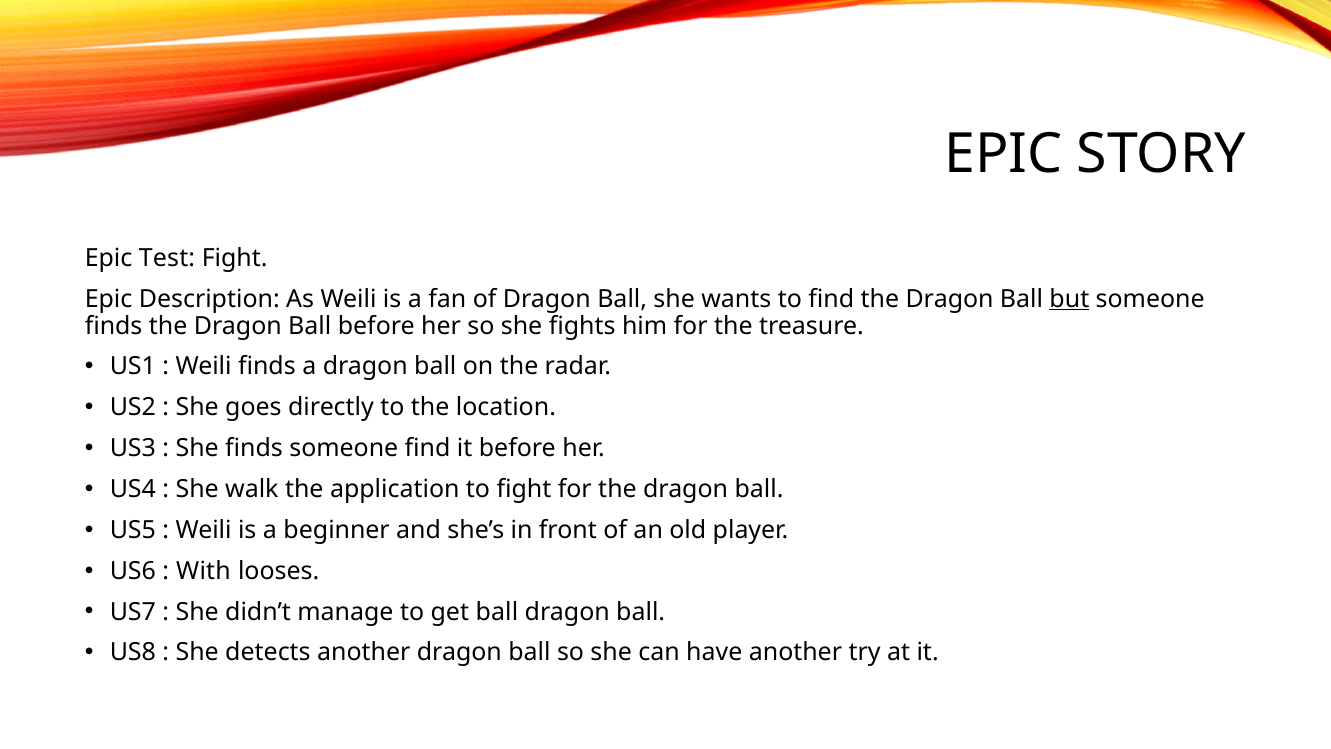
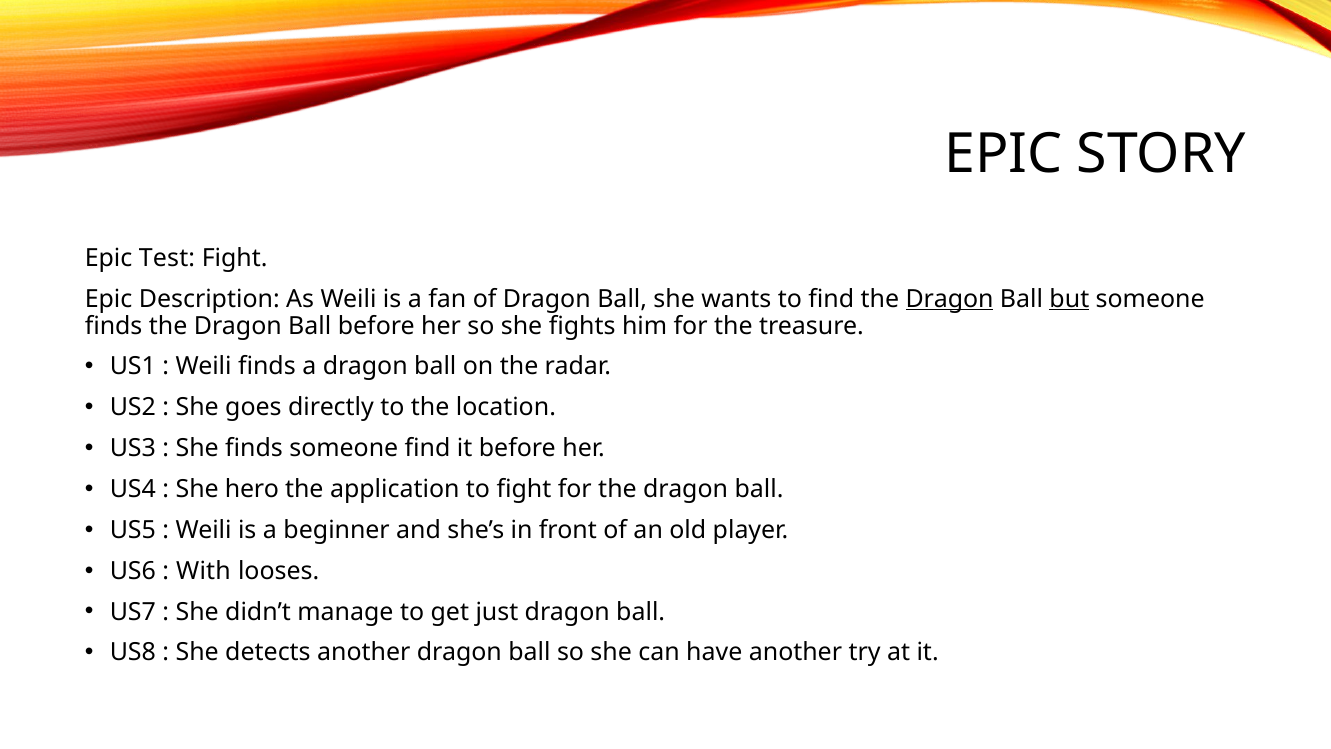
Dragon at (950, 299) underline: none -> present
walk: walk -> hero
get ball: ball -> just
